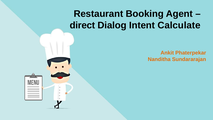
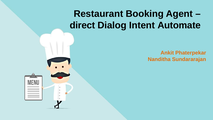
Calculate: Calculate -> Automate
